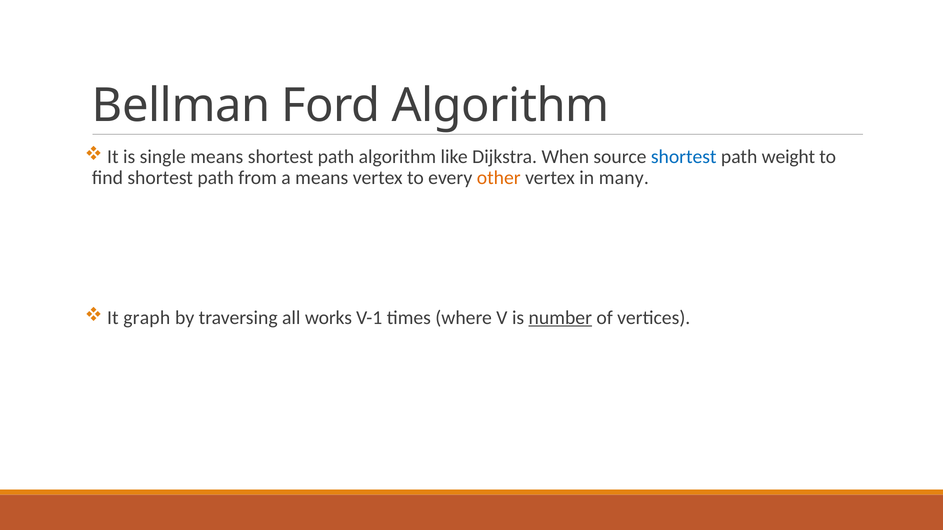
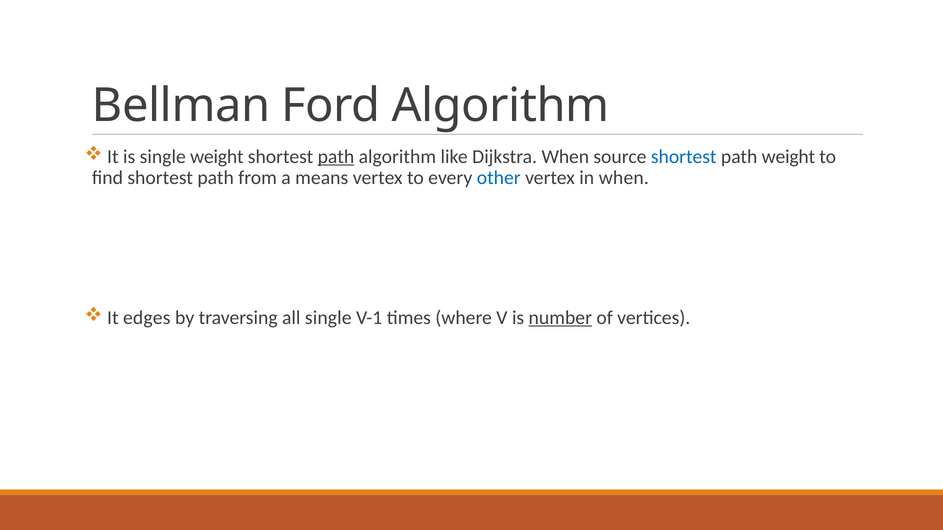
single means: means -> weight
path at (336, 157) underline: none -> present
other colour: orange -> blue
in many: many -> when
graph: graph -> edges
all works: works -> single
